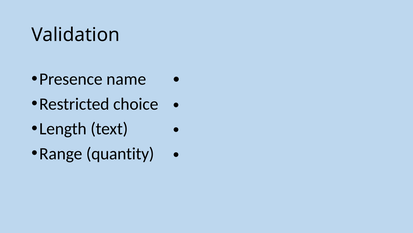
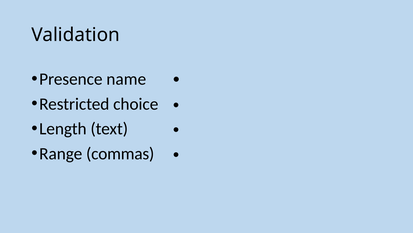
quantity: quantity -> commas
